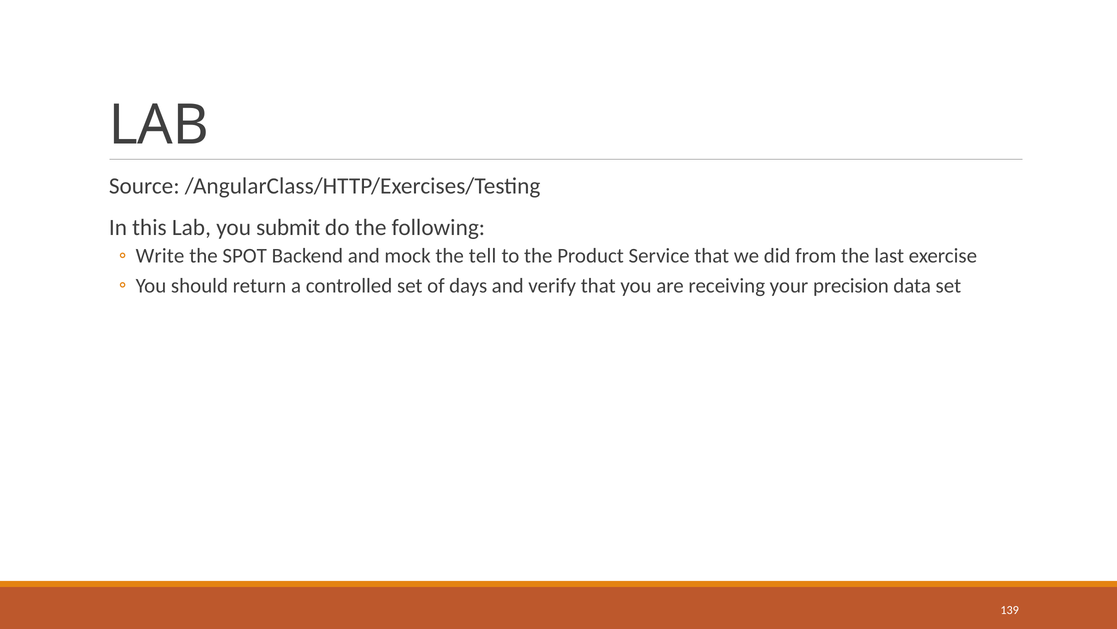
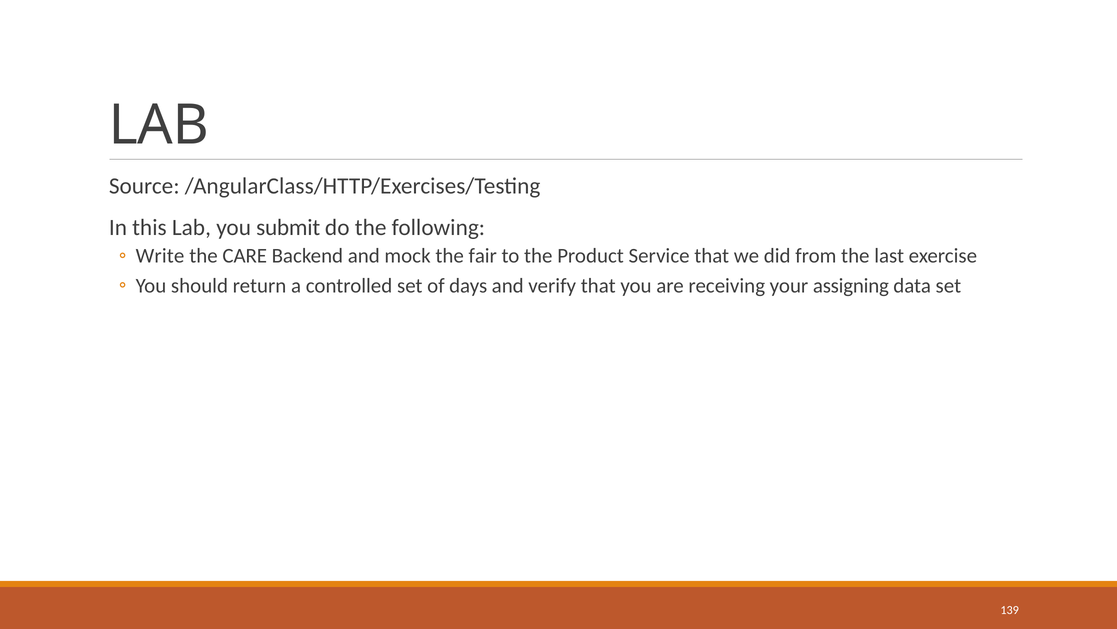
SPOT: SPOT -> CARE
tell: tell -> fair
precision: precision -> assigning
